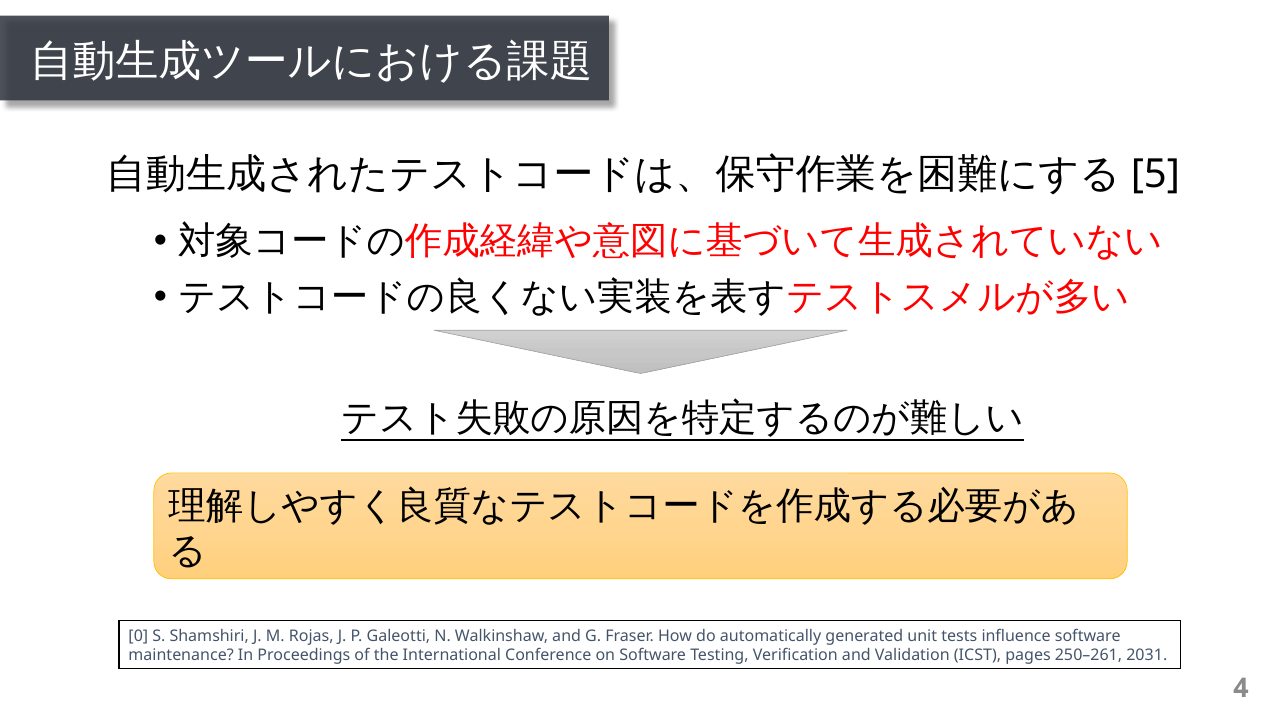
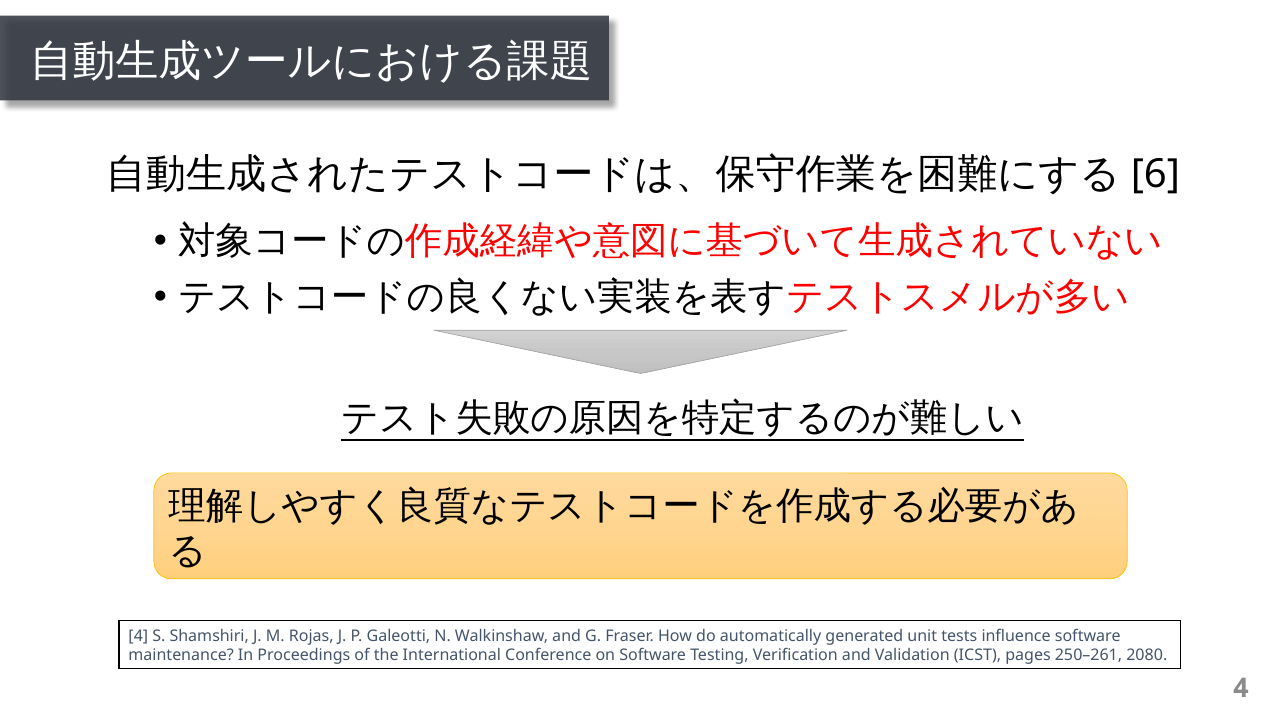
5: 5 -> 6
0 at (138, 636): 0 -> 4
2031: 2031 -> 2080
